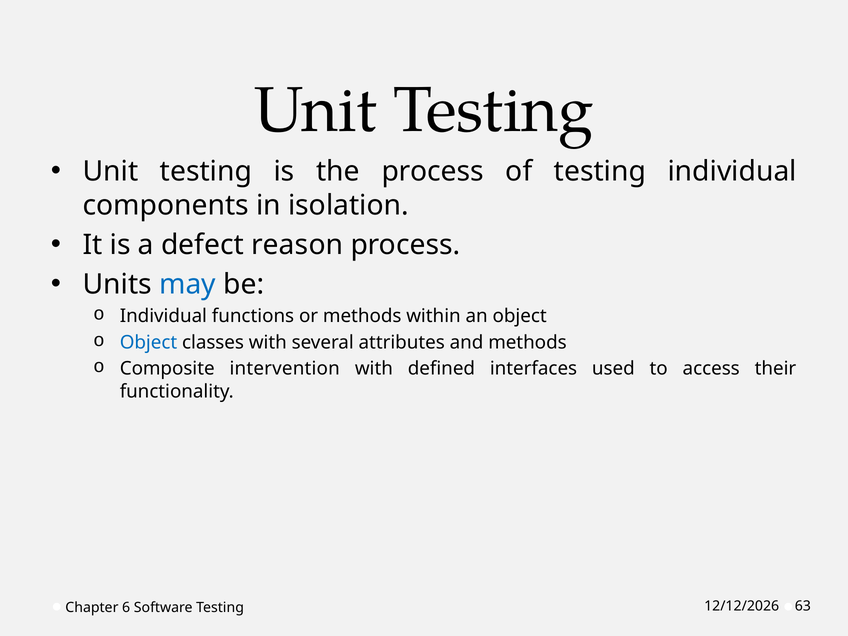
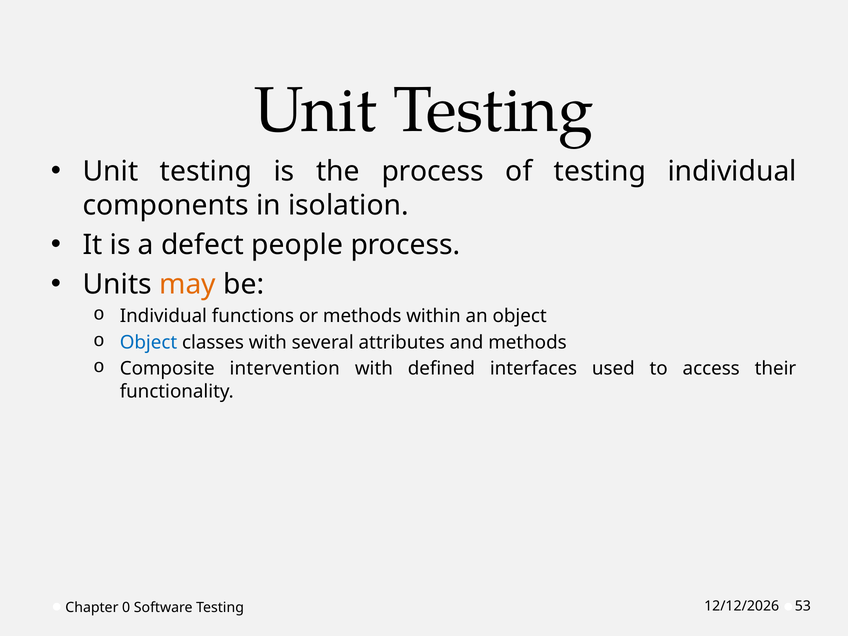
reason: reason -> people
may colour: blue -> orange
6: 6 -> 0
63: 63 -> 53
